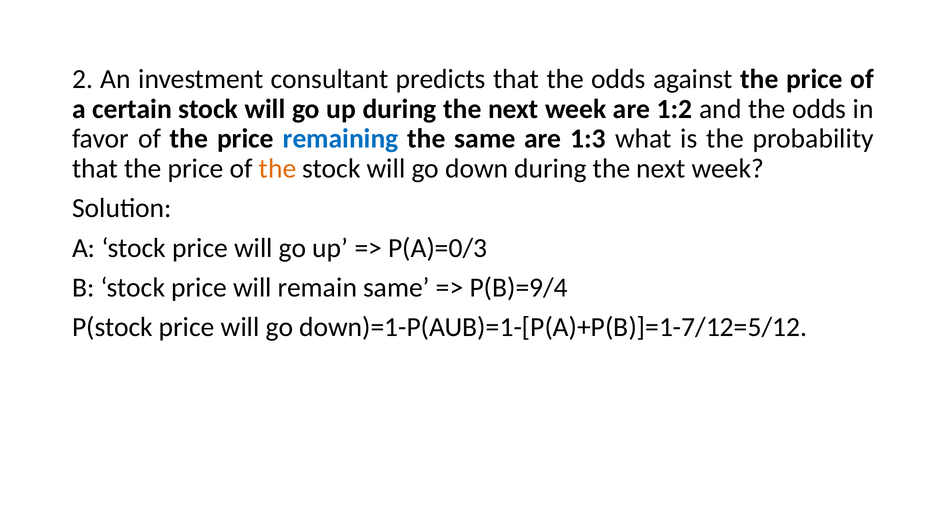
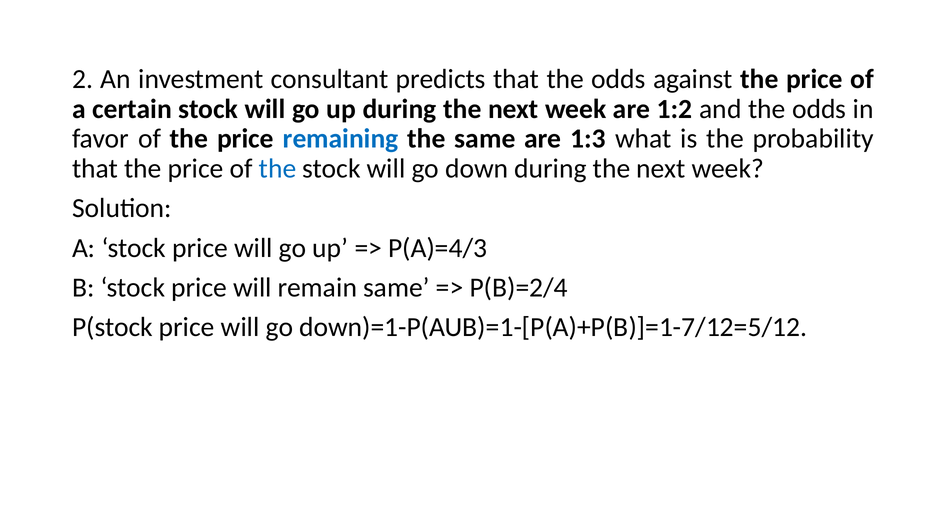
the at (278, 169) colour: orange -> blue
P(A)=0/3: P(A)=0/3 -> P(A)=4/3
P(B)=9/4: P(B)=9/4 -> P(B)=2/4
